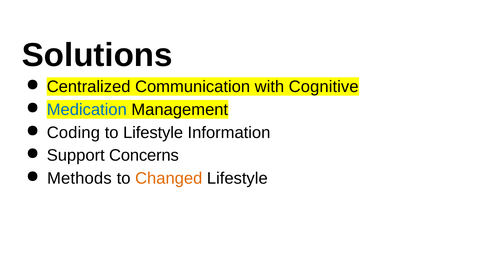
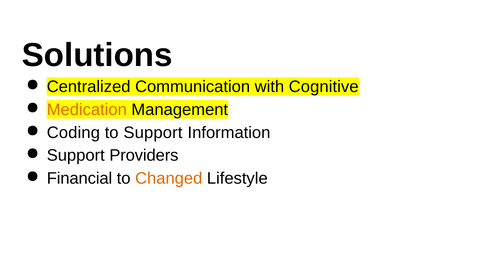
Medication colour: blue -> orange
to Lifestyle: Lifestyle -> Support
Concerns: Concerns -> Providers
Methods: Methods -> Financial
